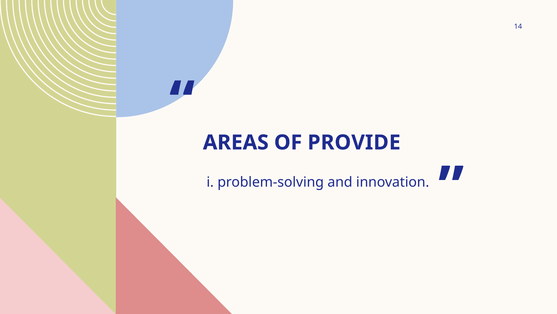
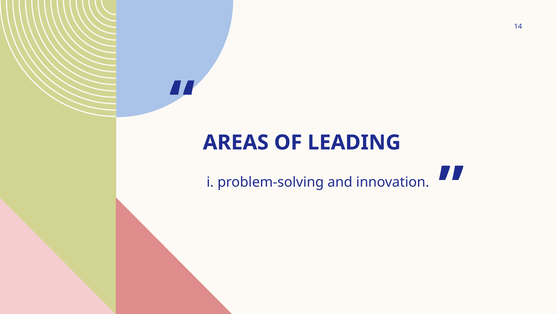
PROVIDE: PROVIDE -> LEADING
